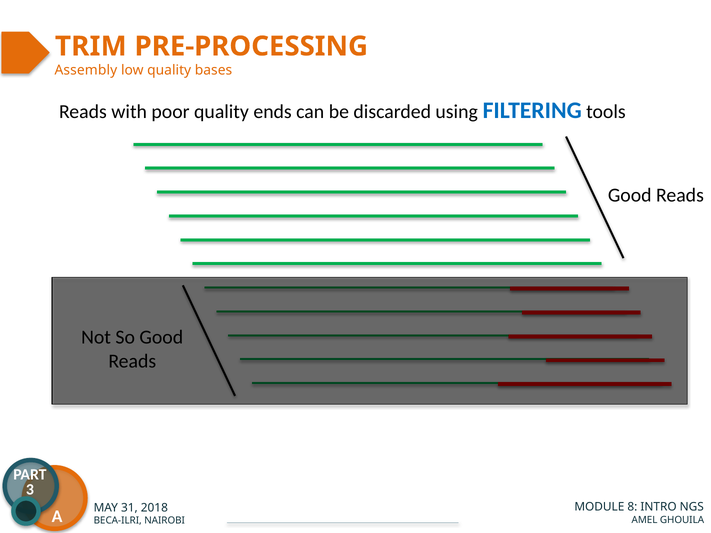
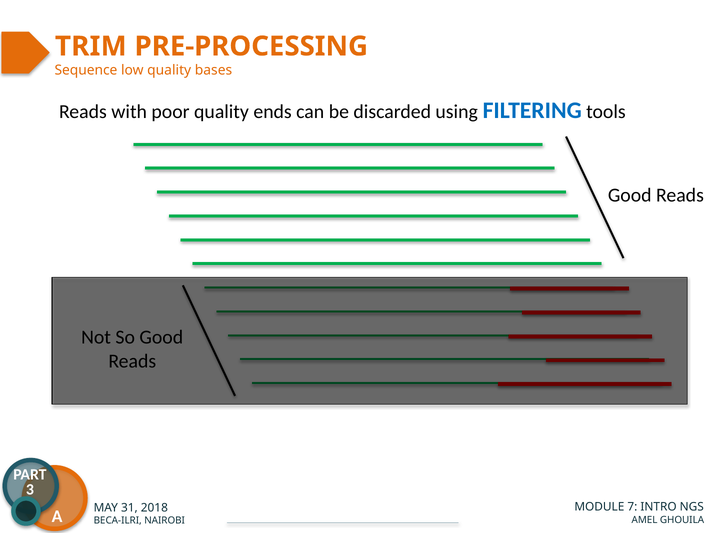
Assembly: Assembly -> Sequence
8: 8 -> 7
